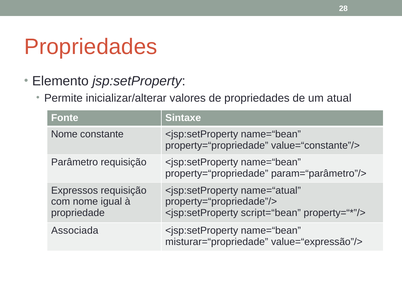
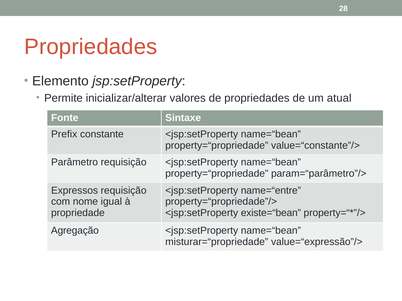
Nome at (64, 134): Nome -> Prefix
name=“atual: name=“atual -> name=“entre
script=“bean: script=“bean -> existe=“bean
Associada: Associada -> Agregação
